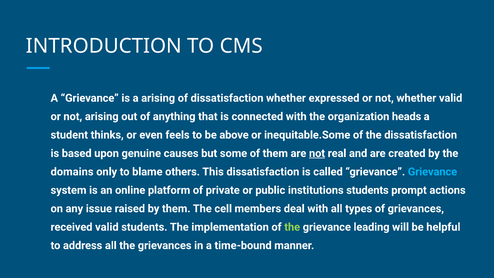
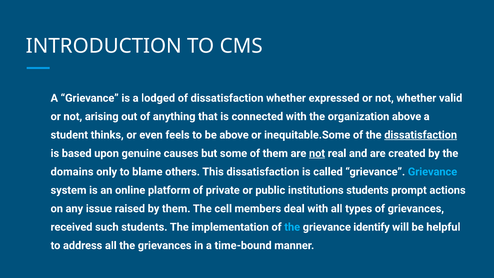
a arising: arising -> lodged
organization heads: heads -> above
dissatisfaction at (421, 135) underline: none -> present
received valid: valid -> such
the at (292, 227) colour: light green -> light blue
leading: leading -> identify
